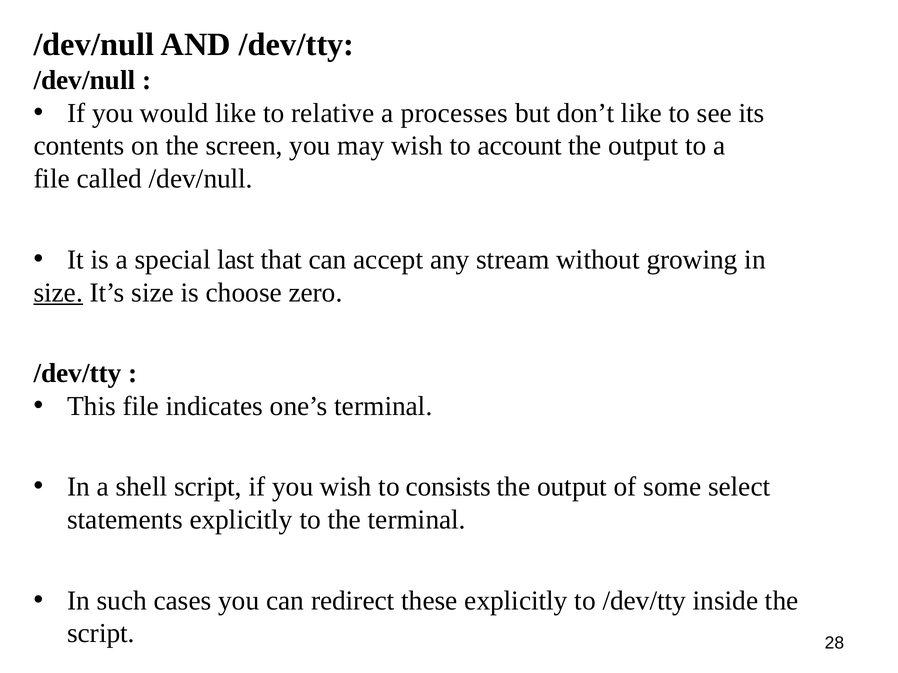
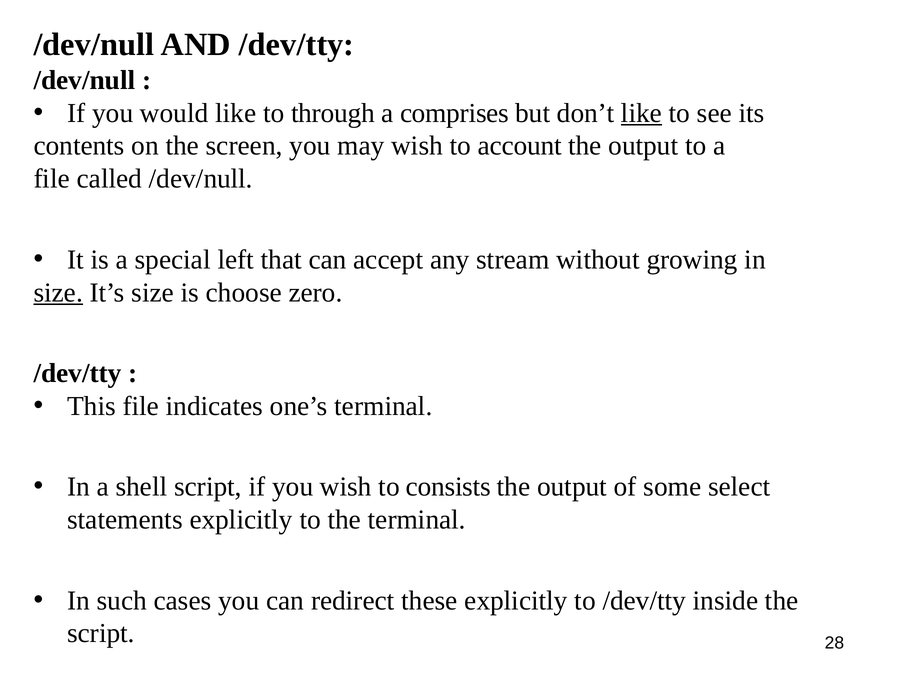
relative: relative -> through
processes: processes -> comprises
like at (641, 113) underline: none -> present
last: last -> left
